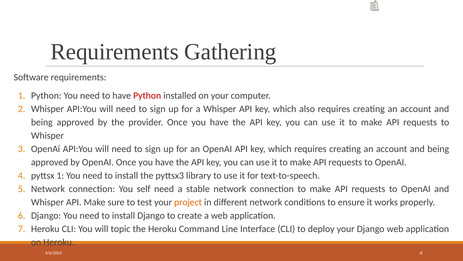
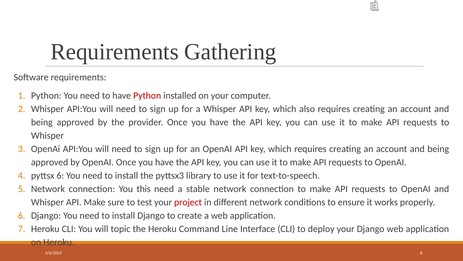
pyttsx 1: 1 -> 6
self: self -> this
project colour: orange -> red
